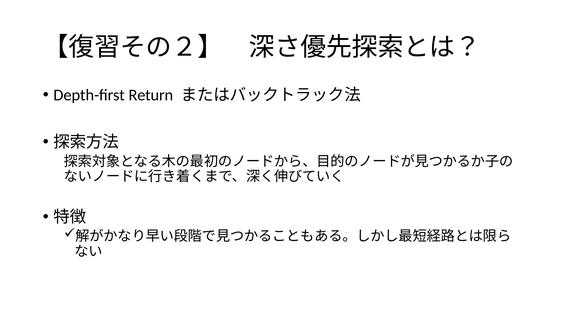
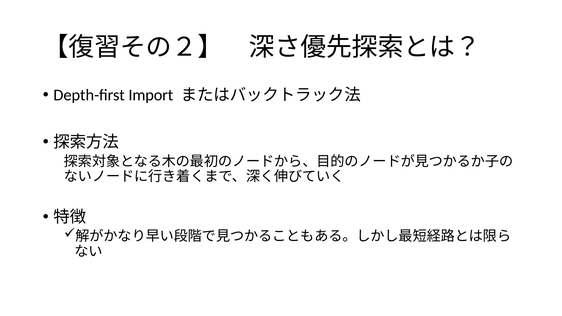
Return: Return -> Import
